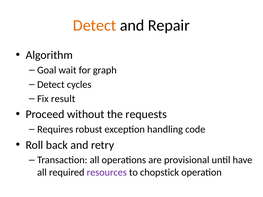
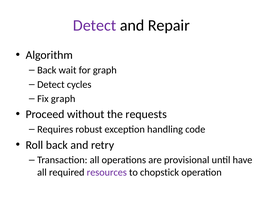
Detect at (95, 25) colour: orange -> purple
Goal at (47, 70): Goal -> Back
Fix result: result -> graph
